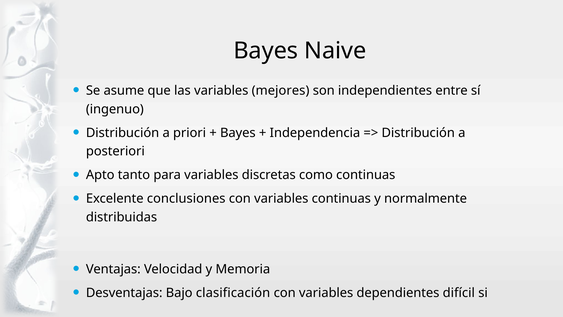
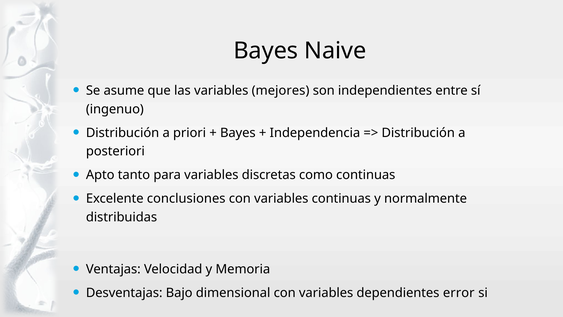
clasificación: clasificación -> dimensional
difícil: difícil -> error
